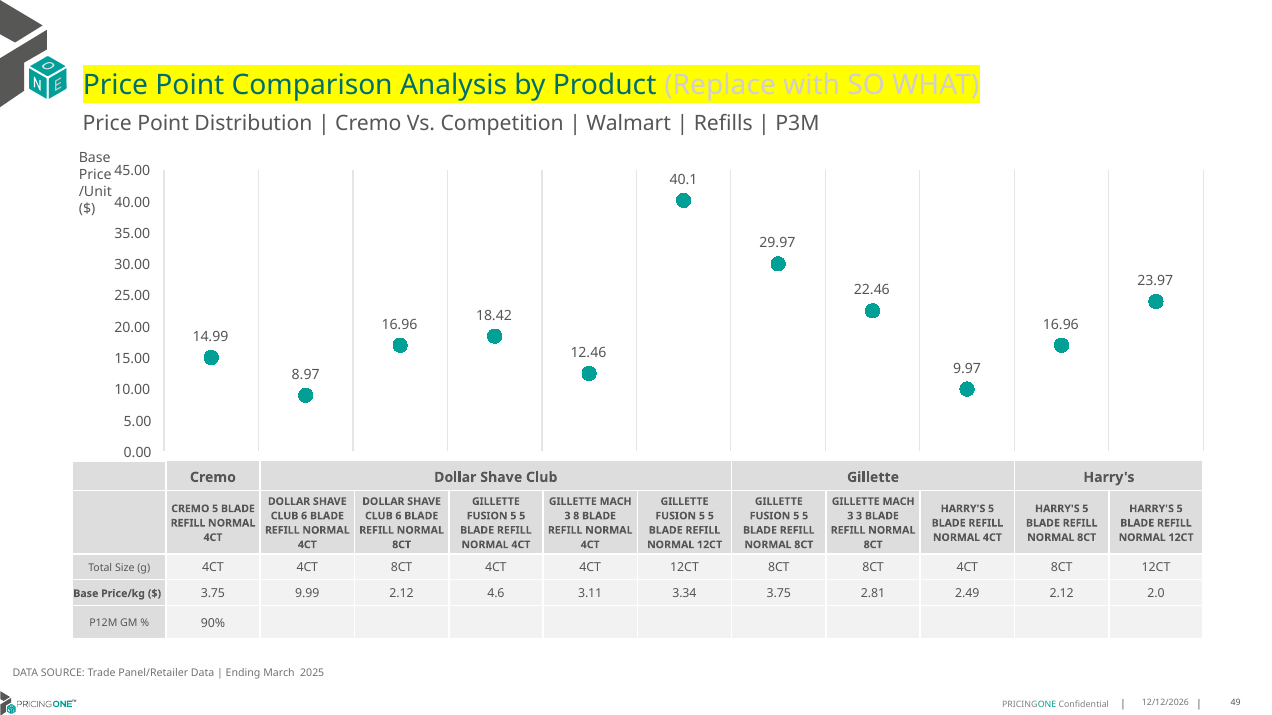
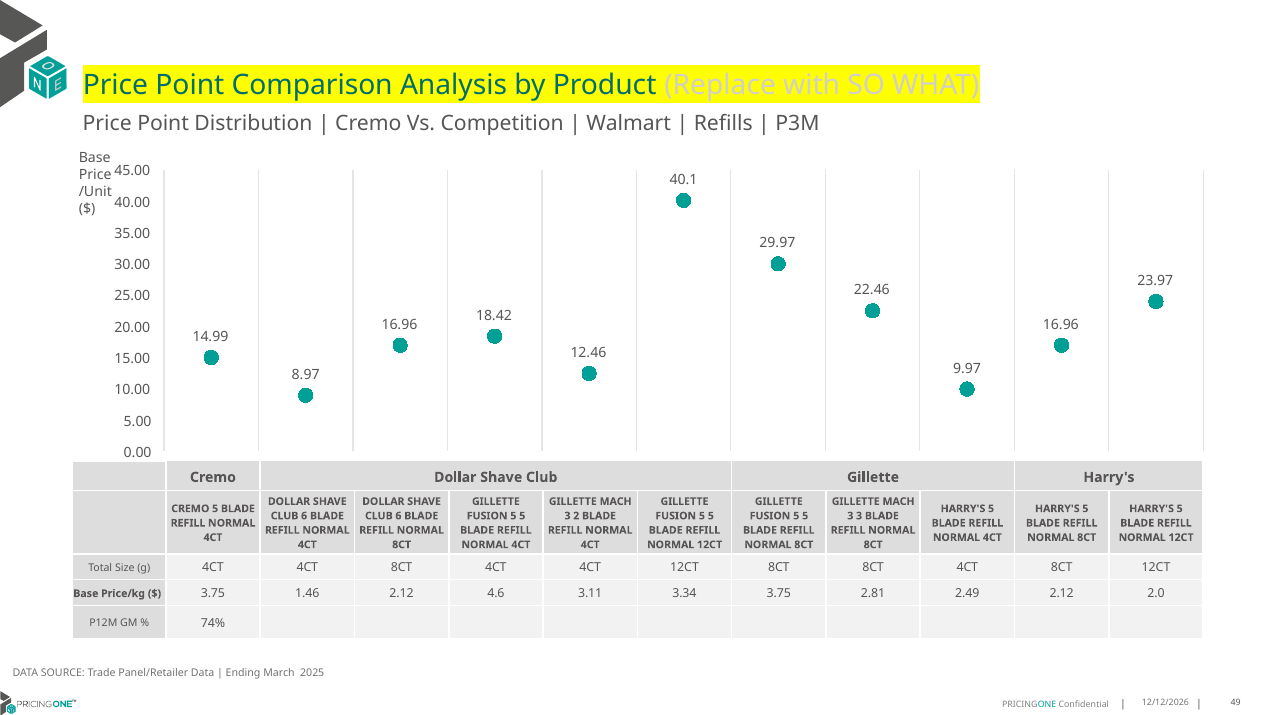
8: 8 -> 2
9.99: 9.99 -> 1.46
90%: 90% -> 74%
